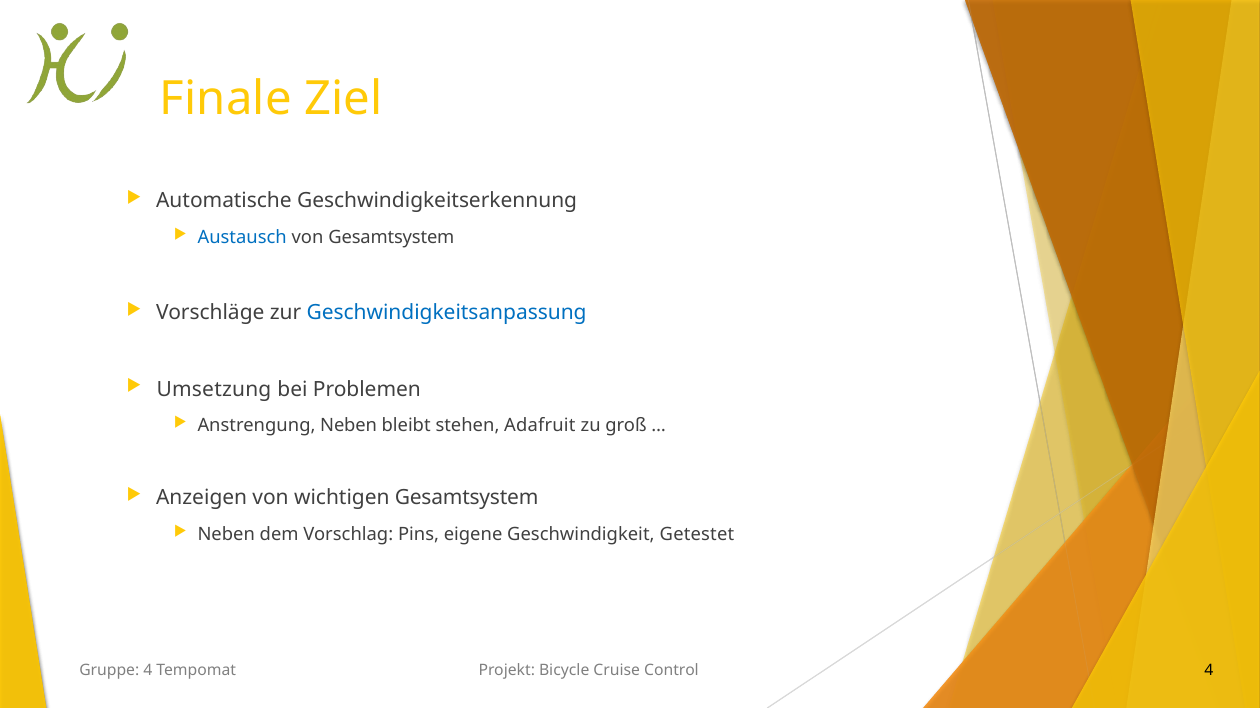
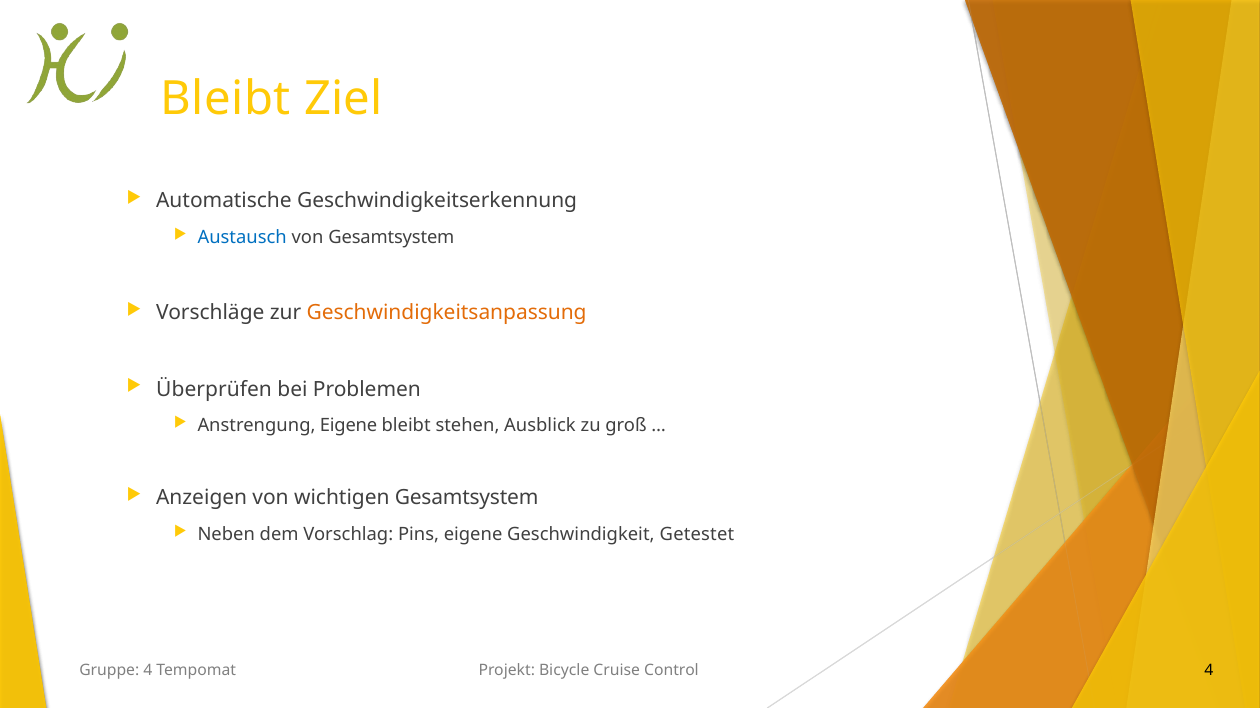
Finale at (226, 99): Finale -> Bleibt
Geschwindigkeitsanpassung colour: blue -> orange
Umsetzung: Umsetzung -> Überprüfen
Anstrengung Neben: Neben -> Eigene
Adafruit: Adafruit -> Ausblick
